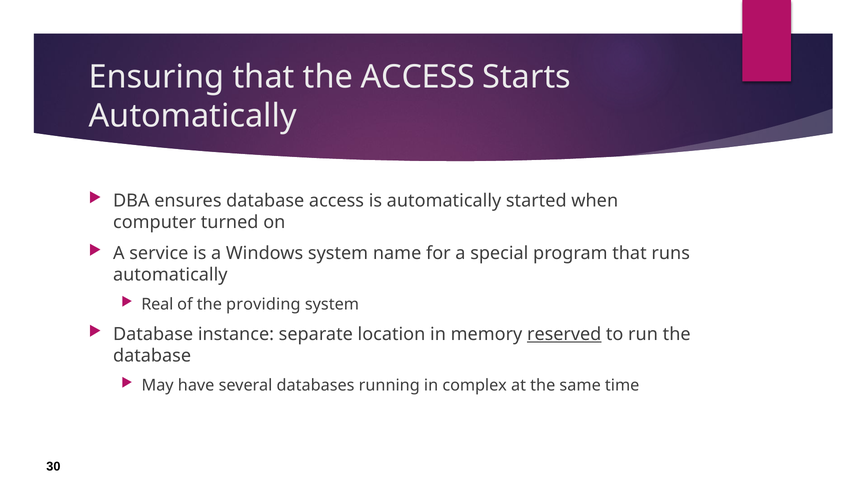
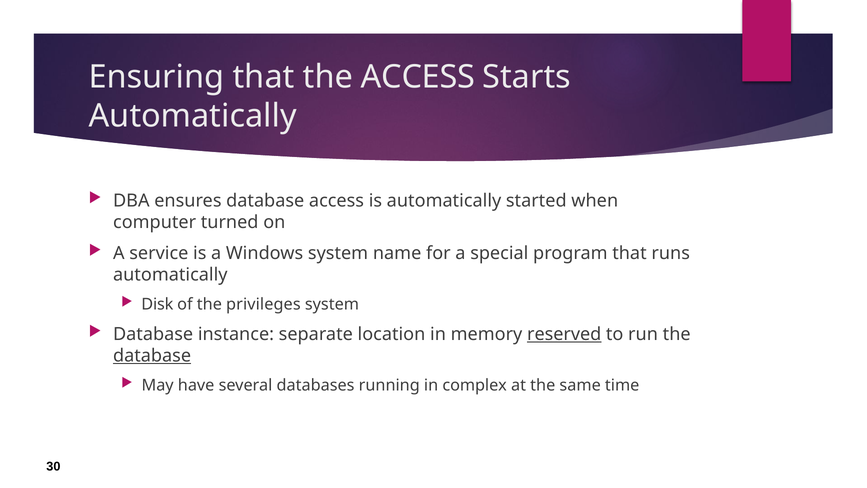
Real: Real -> Disk
providing: providing -> privileges
database at (152, 356) underline: none -> present
